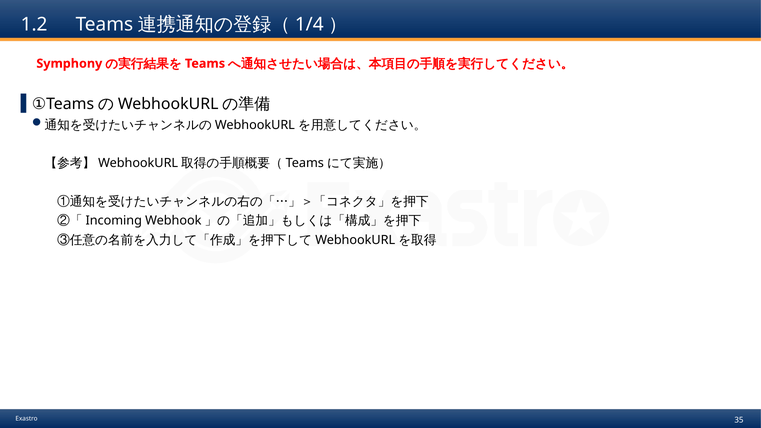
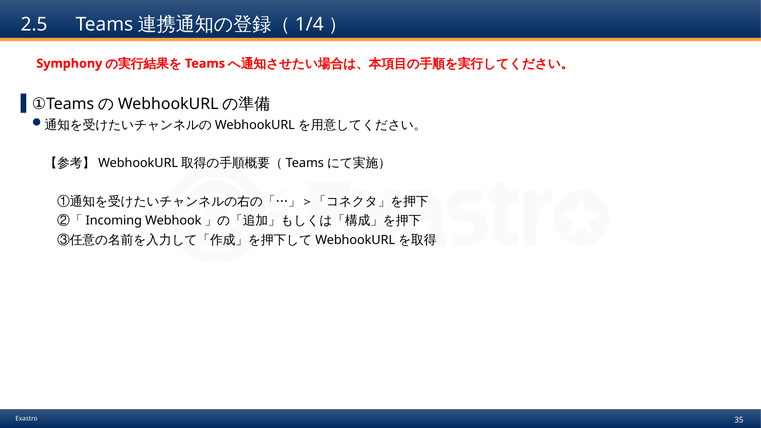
1.2: 1.2 -> 2.5
